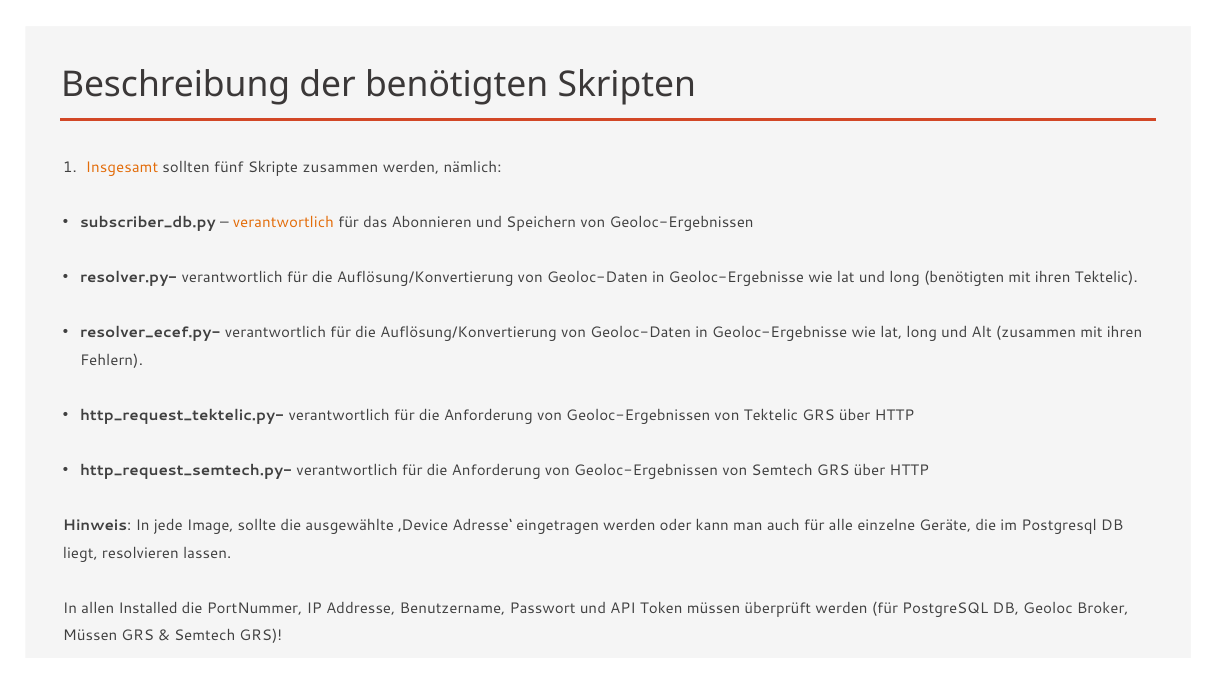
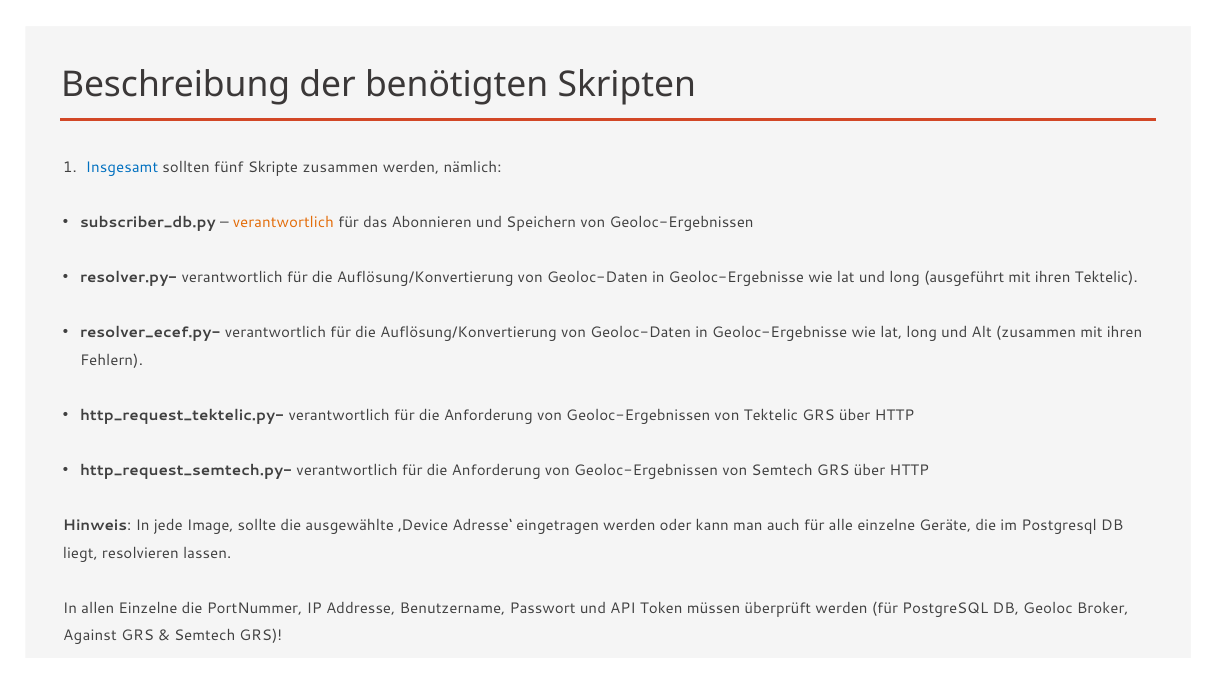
Insgesamt colour: orange -> blue
long benötigten: benötigten -> ausgeführt
allen Installed: Installed -> Einzelne
Müssen at (90, 636): Müssen -> Against
